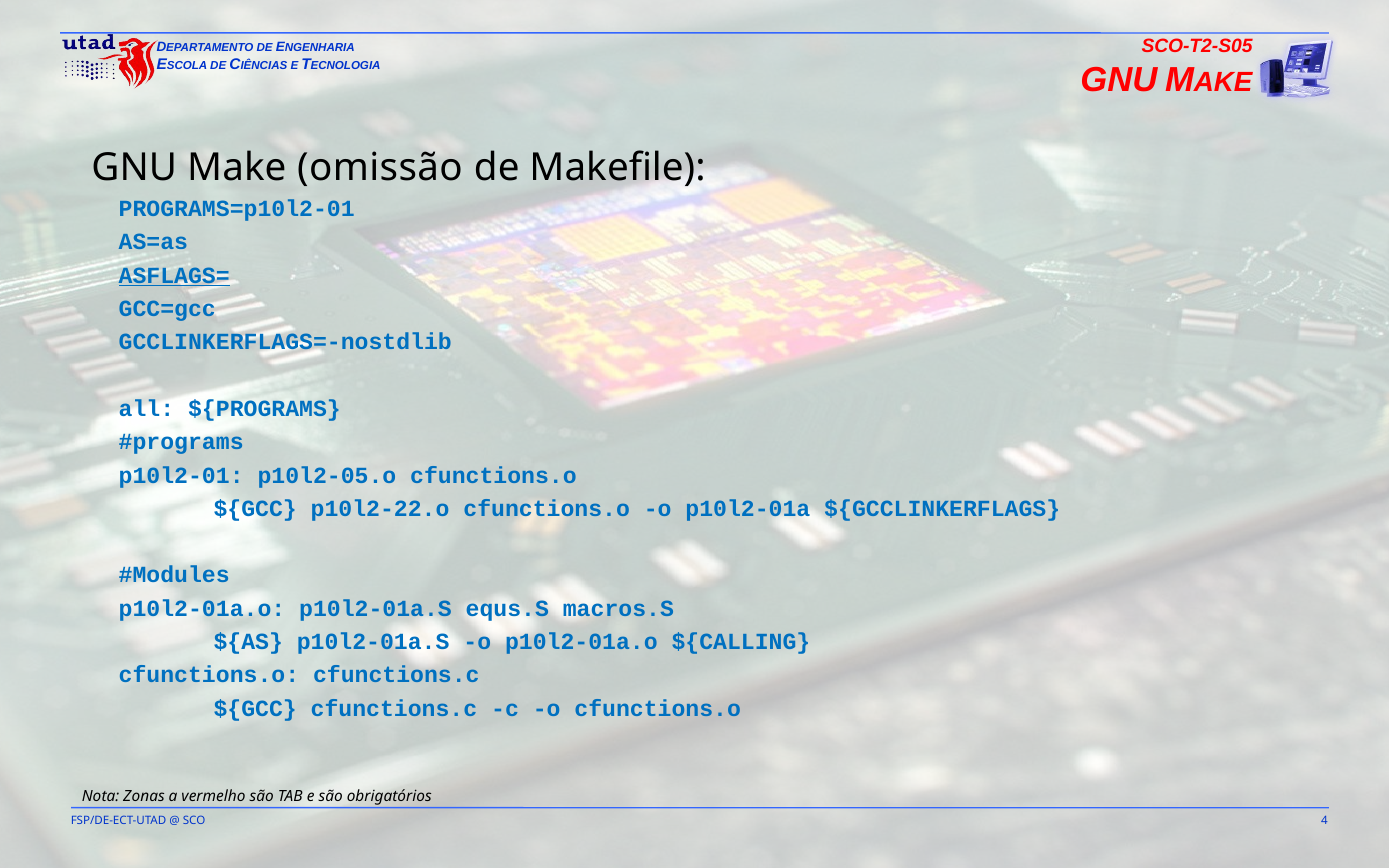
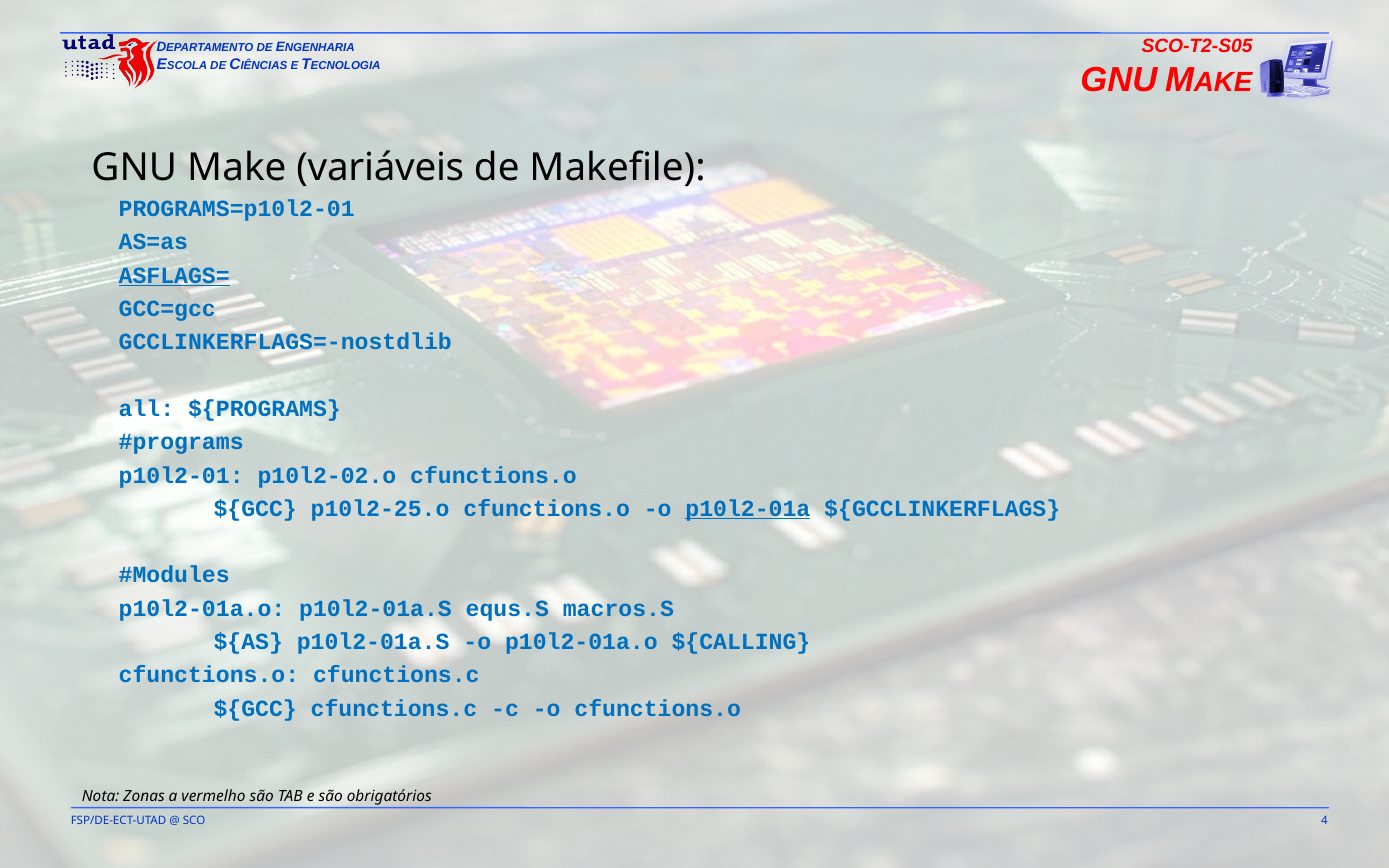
omissão: omissão -> variáveis
p10l2-05.o: p10l2-05.o -> p10l2-02.o
p10l2-22.o: p10l2-22.o -> p10l2-25.o
p10l2-01a underline: none -> present
